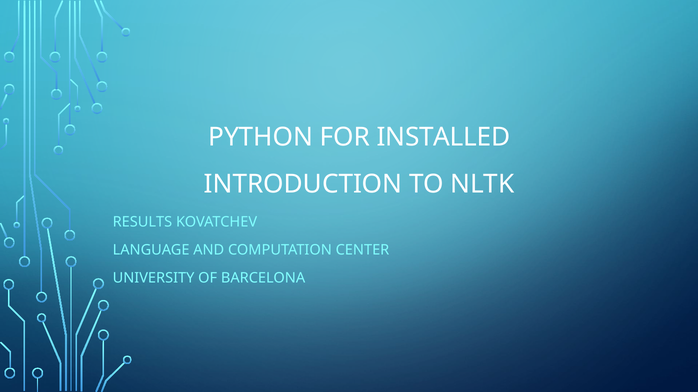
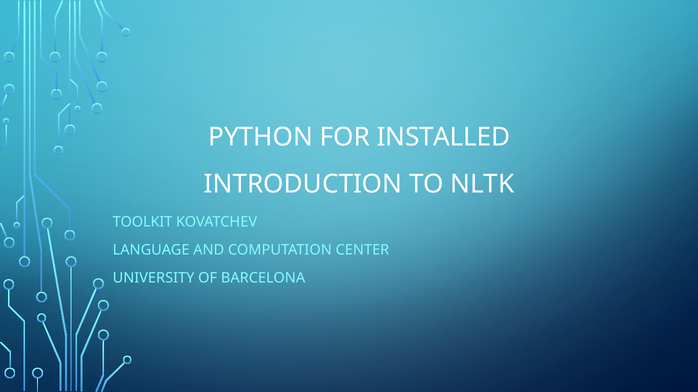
RESULTS: RESULTS -> TOOLKIT
